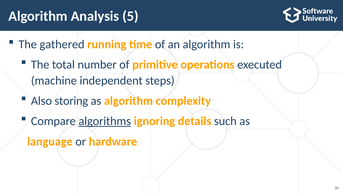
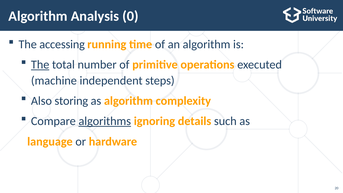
5: 5 -> 0
gathered: gathered -> accessing
The at (40, 65) underline: none -> present
